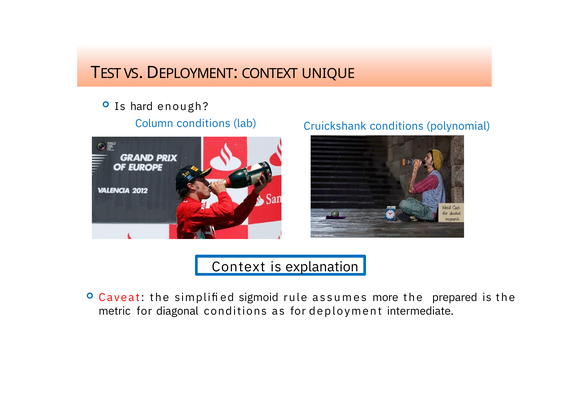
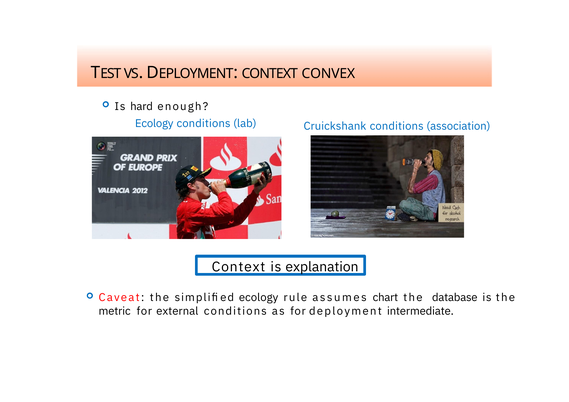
UNIQUE: UNIQUE -> CONVEX
Column at (154, 123): Column -> Ecology
polynomial: polynomial -> association
simplified sigmoid: sigmoid -> ecology
more: more -> chart
prepared: prepared -> database
diagonal: diagonal -> external
